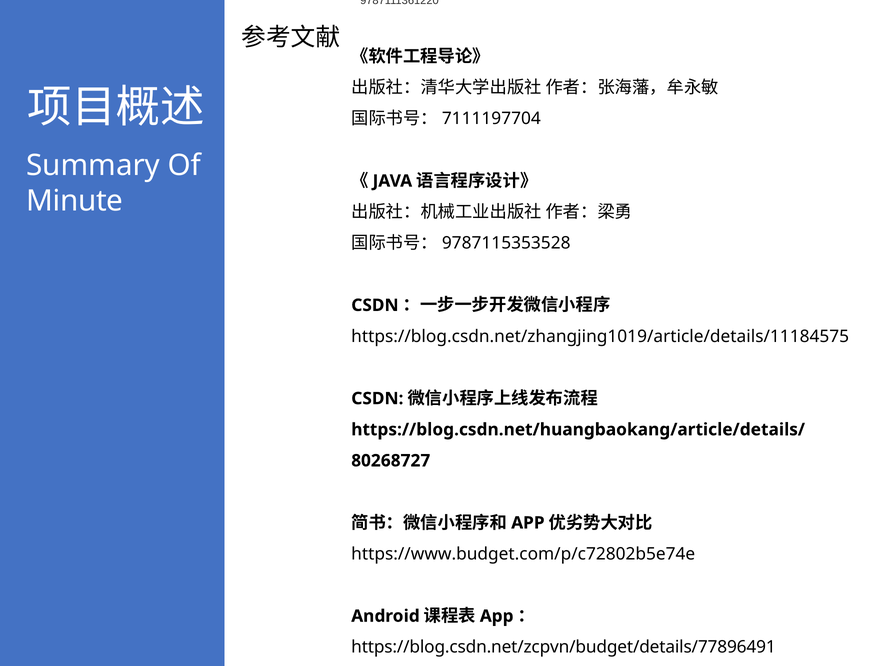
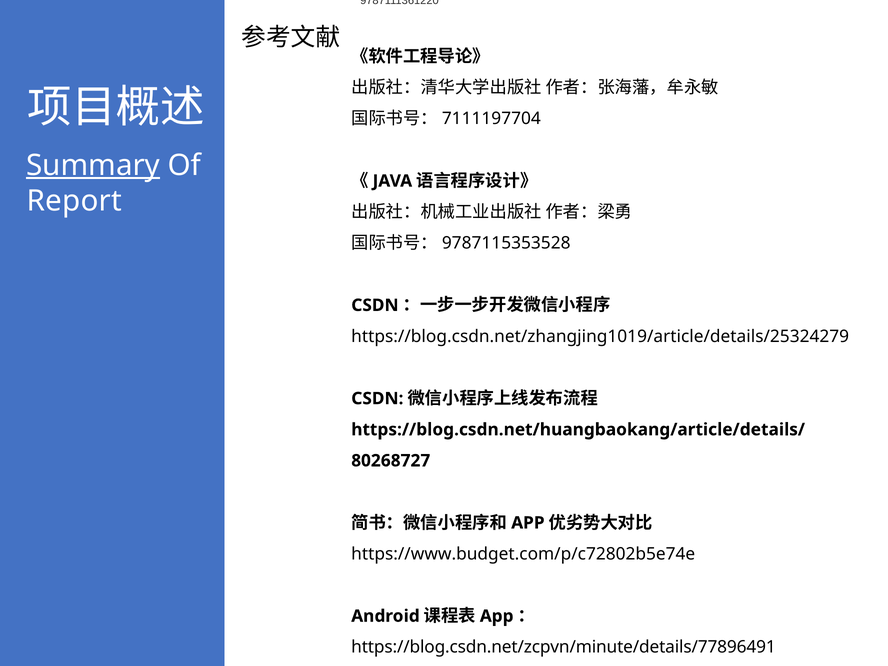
Summary underline: none -> present
Minute: Minute -> Report
https://blog.csdn.net/zhangjing1019/article/details/11184575: https://blog.csdn.net/zhangjing1019/article/details/11184575 -> https://blog.csdn.net/zhangjing1019/article/details/25324279
https://blog.csdn.net/zcpvn/budget/details/77896491: https://blog.csdn.net/zcpvn/budget/details/77896491 -> https://blog.csdn.net/zcpvn/minute/details/77896491
